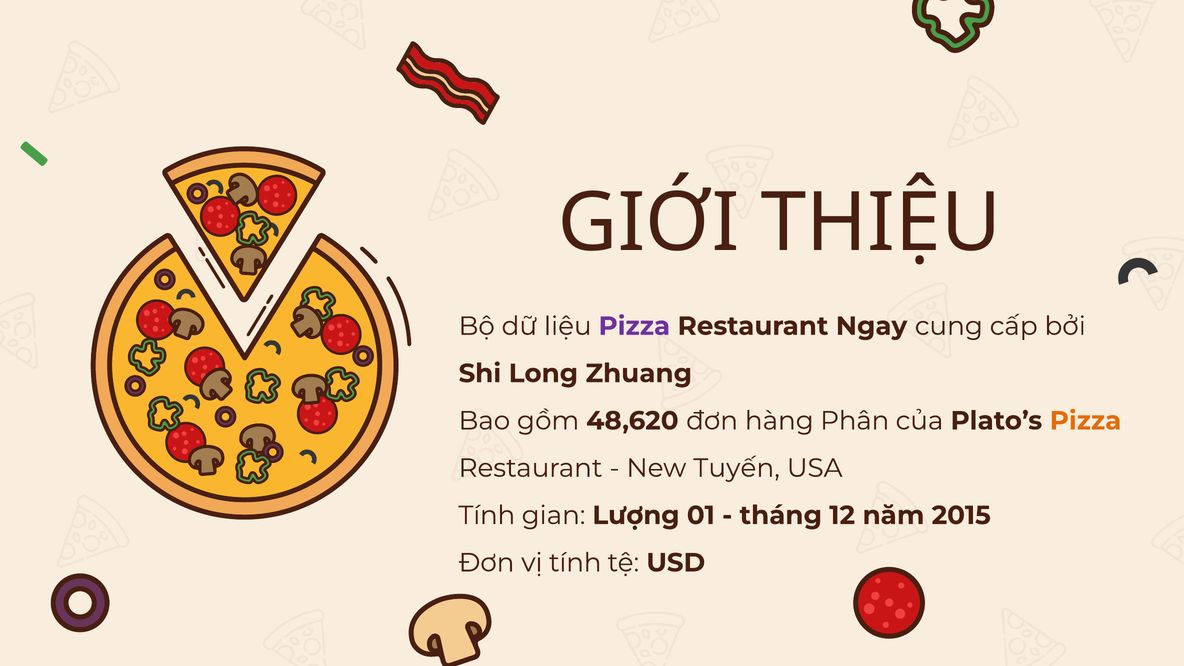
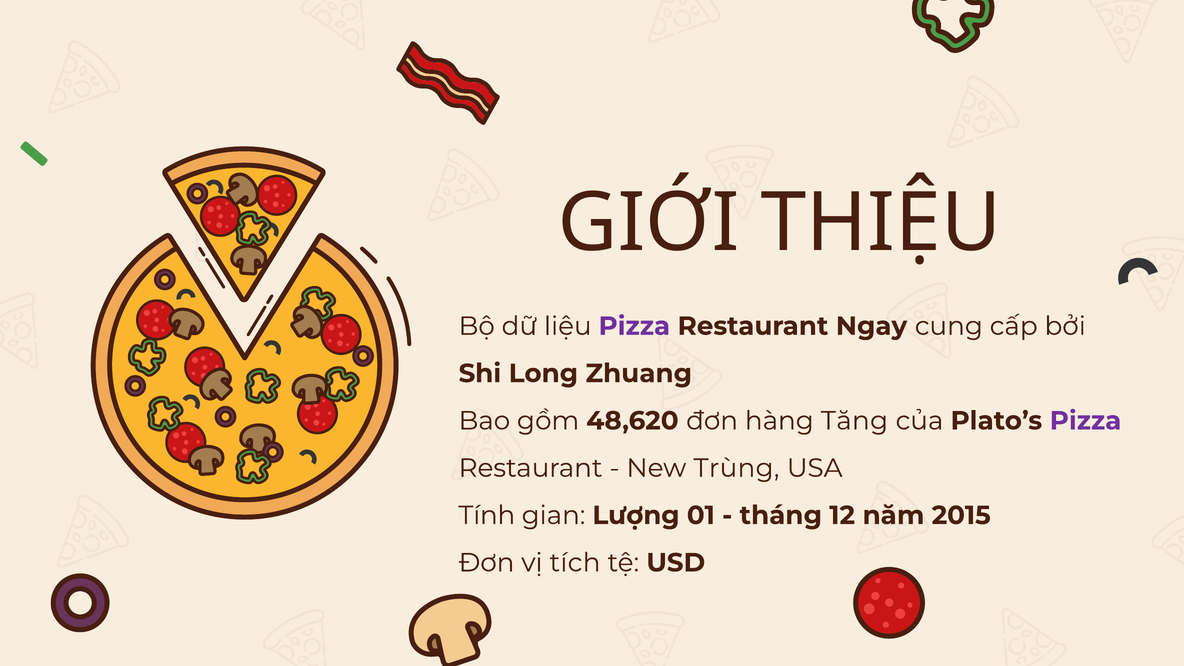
Phân: Phân -> Tăng
Pizza at (1086, 421) colour: orange -> purple
Tuyến: Tuyến -> Trùng
vị tính: tính -> tích
